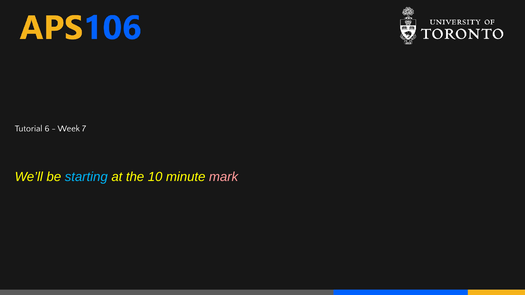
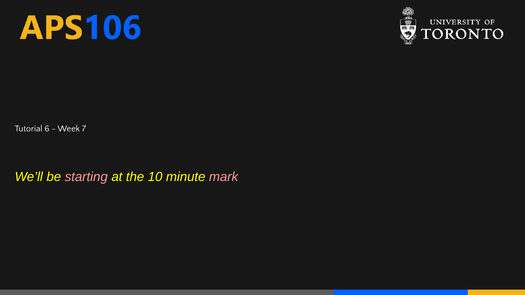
starting colour: light blue -> pink
